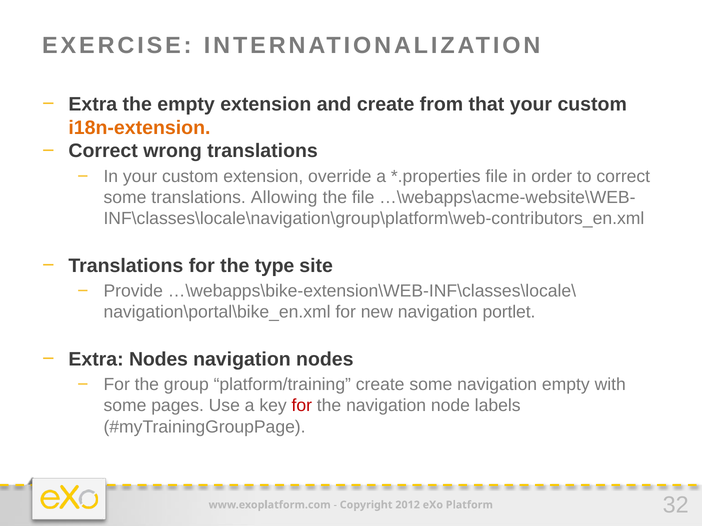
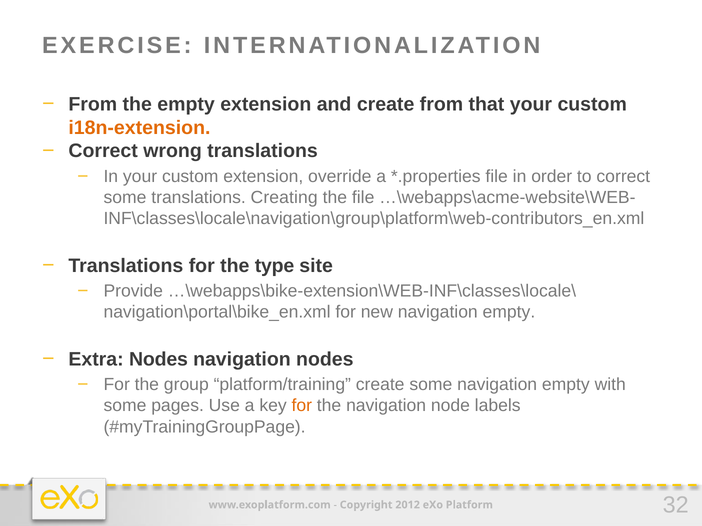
Extra at (93, 104): Extra -> From
Allowing: Allowing -> Creating
new navigation portlet: portlet -> empty
for at (302, 406) colour: red -> orange
